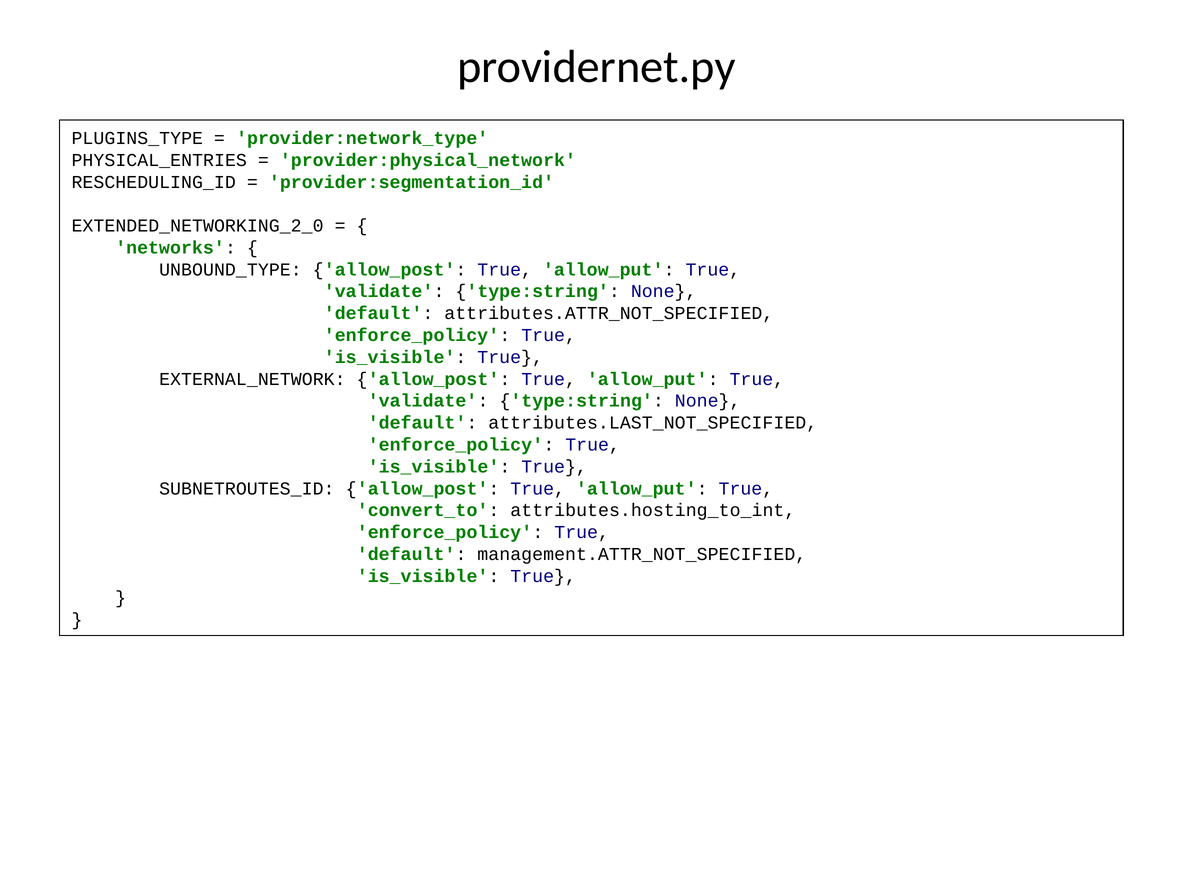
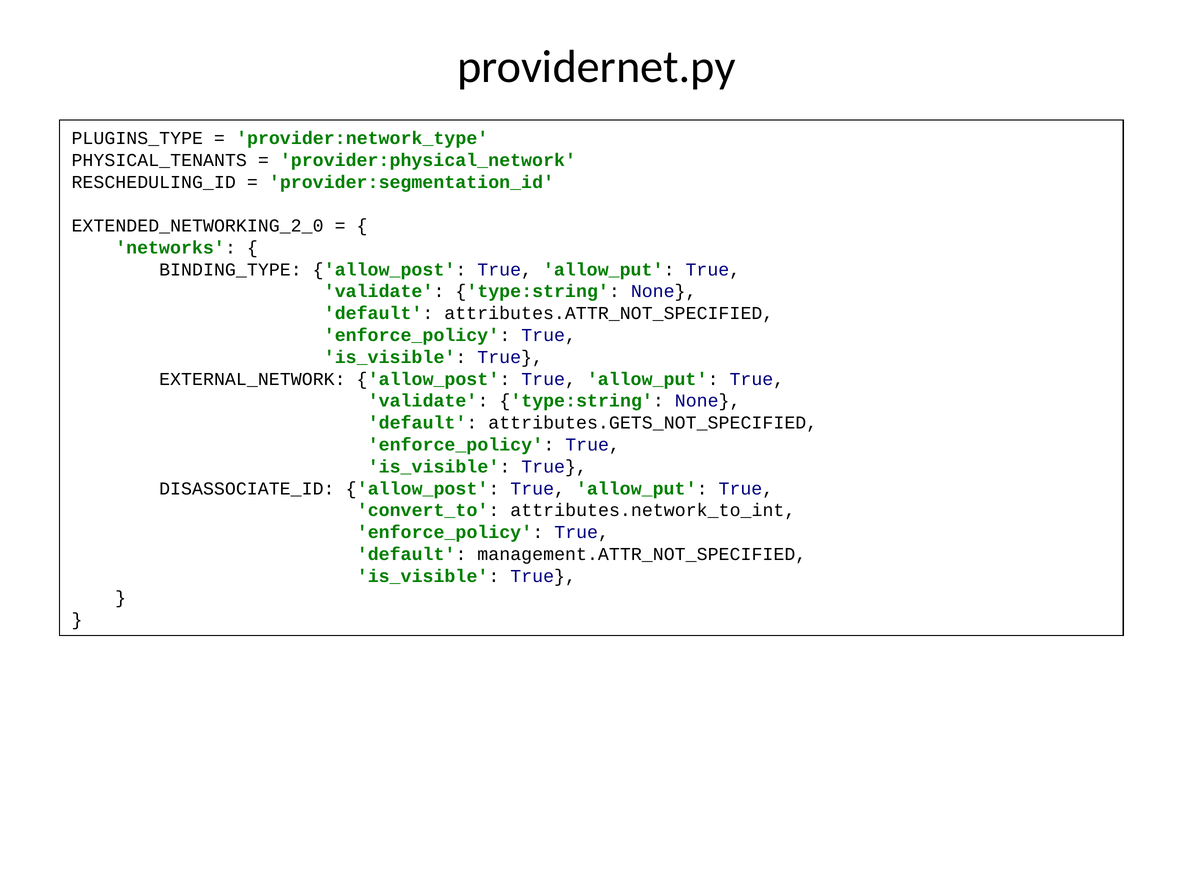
PHYSICAL_ENTRIES: PHYSICAL_ENTRIES -> PHYSICAL_TENANTS
UNBOUND_TYPE: UNBOUND_TYPE -> BINDING_TYPE
attributes.LAST_NOT_SPECIFIED: attributes.LAST_NOT_SPECIFIED -> attributes.GETS_NOT_SPECIFIED
SUBNETROUTES_ID: SUBNETROUTES_ID -> DISASSOCIATE_ID
attributes.hosting_to_int: attributes.hosting_to_int -> attributes.network_to_int
